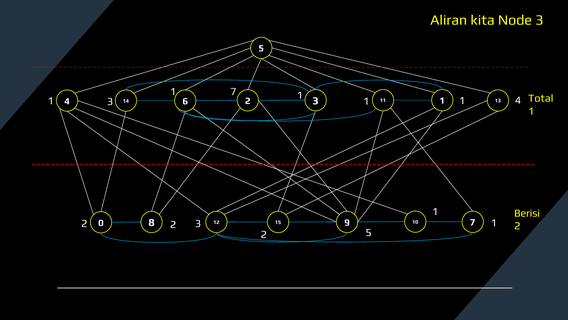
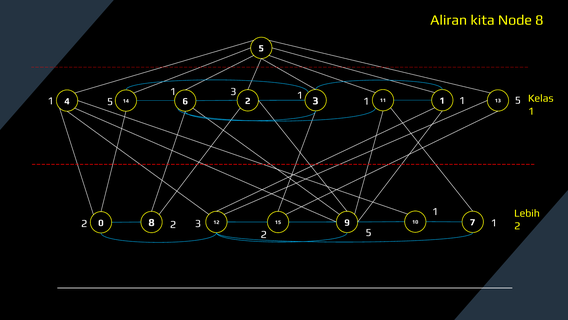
Node 3: 3 -> 8
1 7: 7 -> 3
Total: Total -> Kelas
3 at (110, 102): 3 -> 5
4 at (518, 100): 4 -> 5
Berisi: Berisi -> Lebih
